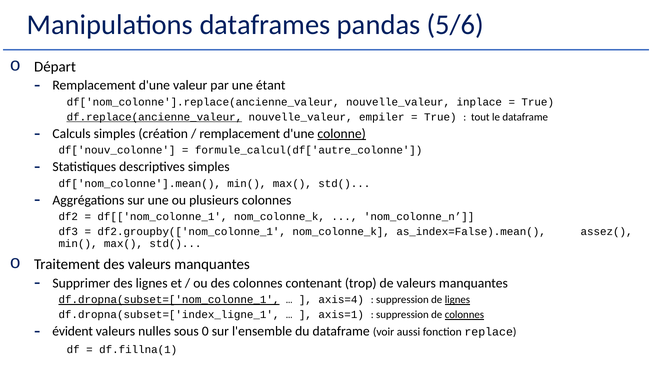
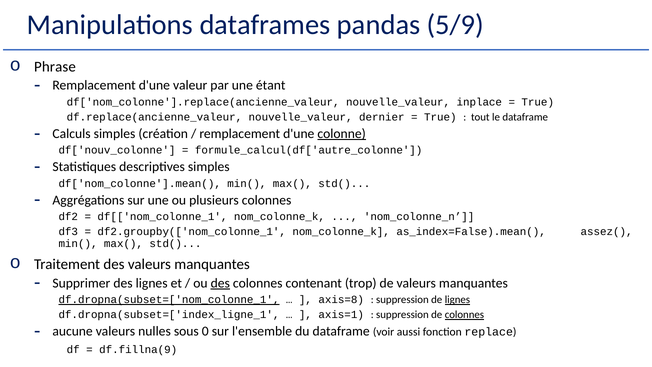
5/6: 5/6 -> 5/9
Départ: Départ -> Phrase
df.replace(ancienne_valeur underline: present -> none
empiler: empiler -> dernier
des at (220, 283) underline: none -> present
axis=4: axis=4 -> axis=8
évident: évident -> aucune
df.fillna(1: df.fillna(1 -> df.fillna(9
